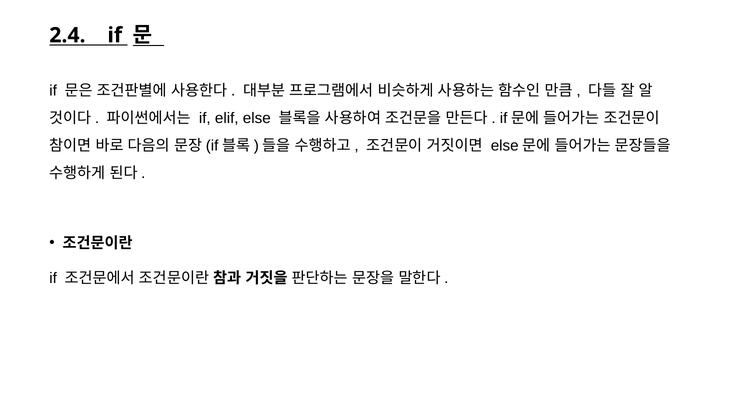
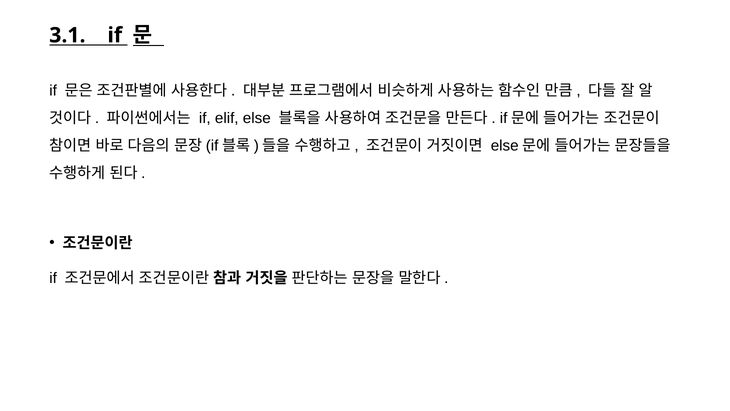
2.4: 2.4 -> 3.1
